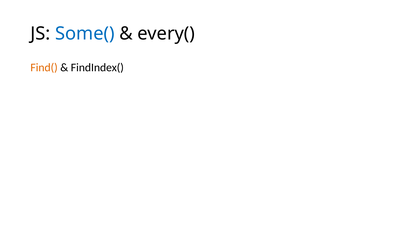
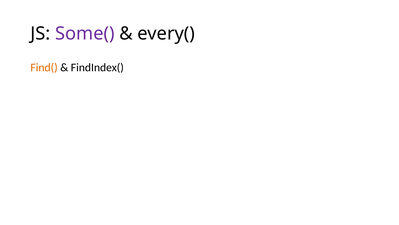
Some( colour: blue -> purple
